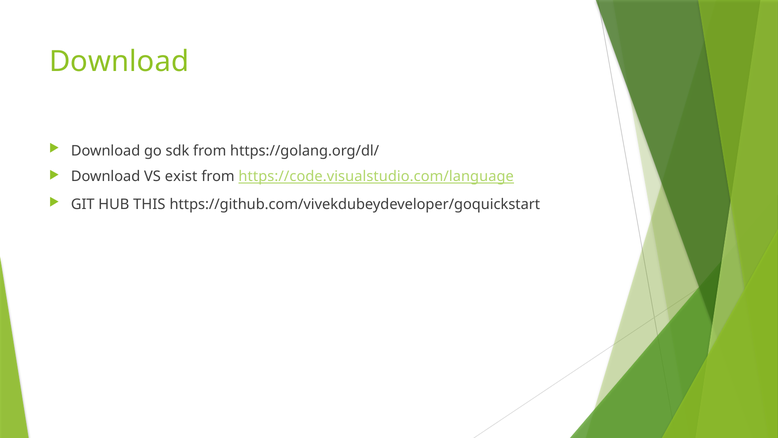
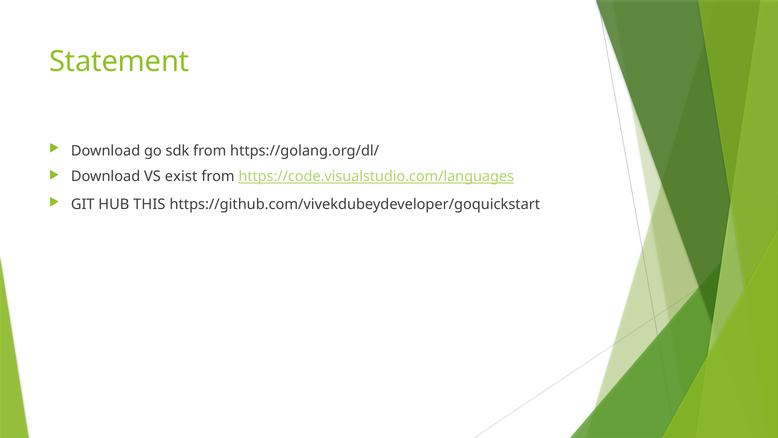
Download at (119, 61): Download -> Statement
https://code.visualstudio.com/language: https://code.visualstudio.com/language -> https://code.visualstudio.com/languages
